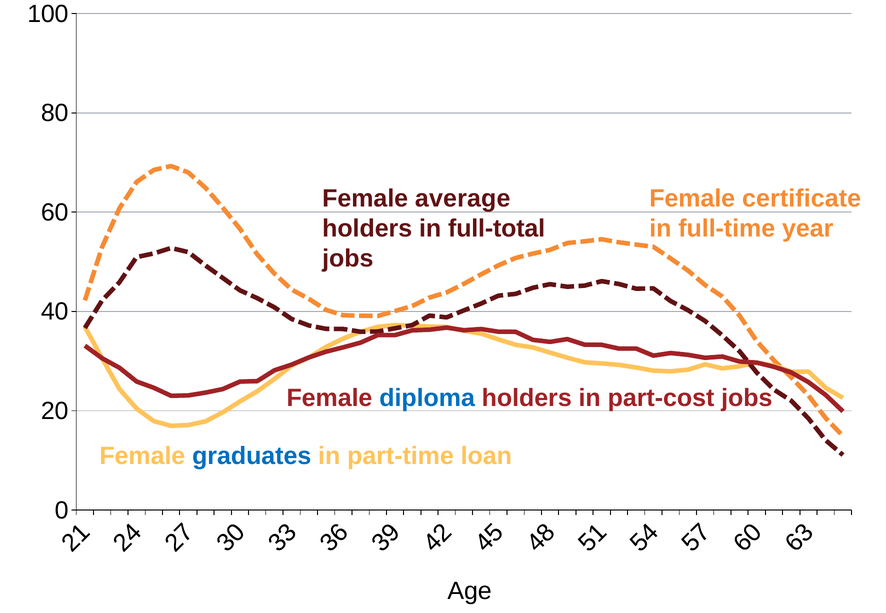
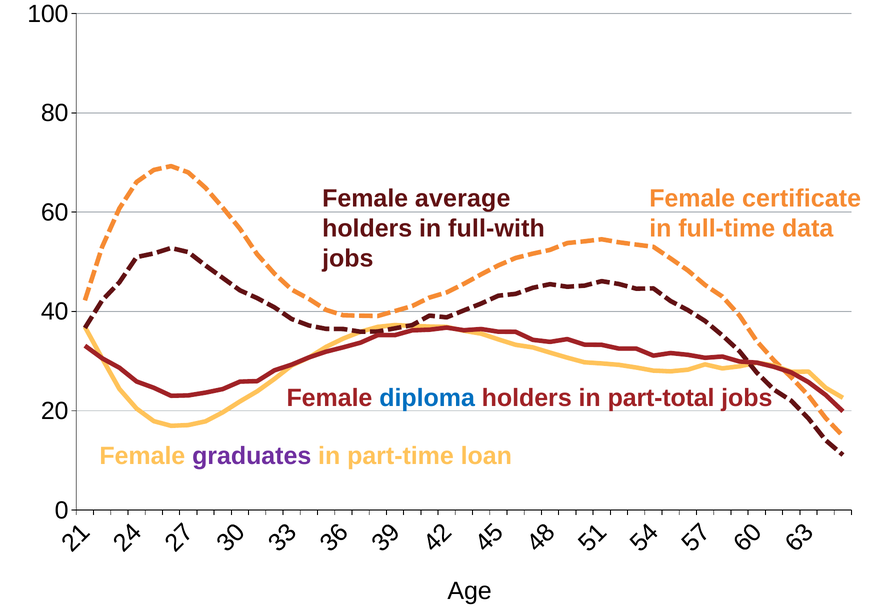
full-total: full-total -> full-with
year: year -> data
part-cost: part-cost -> part-total
graduates colour: blue -> purple
